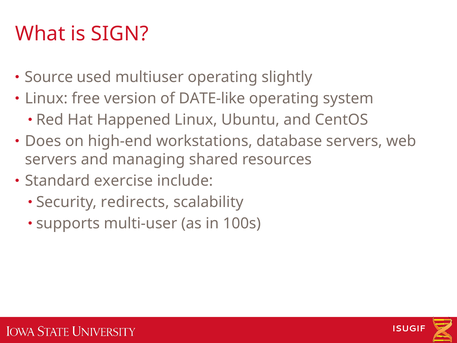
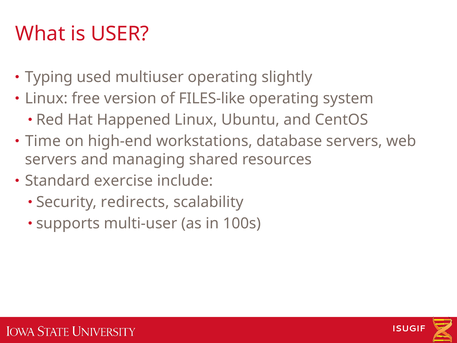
SIGN: SIGN -> USER
Source: Source -> Typing
DATE-like: DATE-like -> FILES-like
Does: Does -> Time
